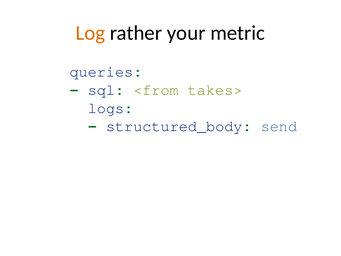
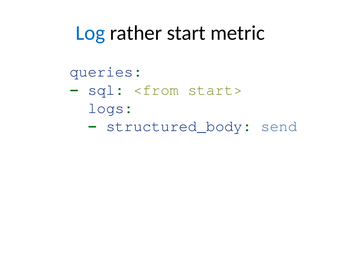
Log colour: orange -> blue
your: your -> start
takes>: takes> -> start>
